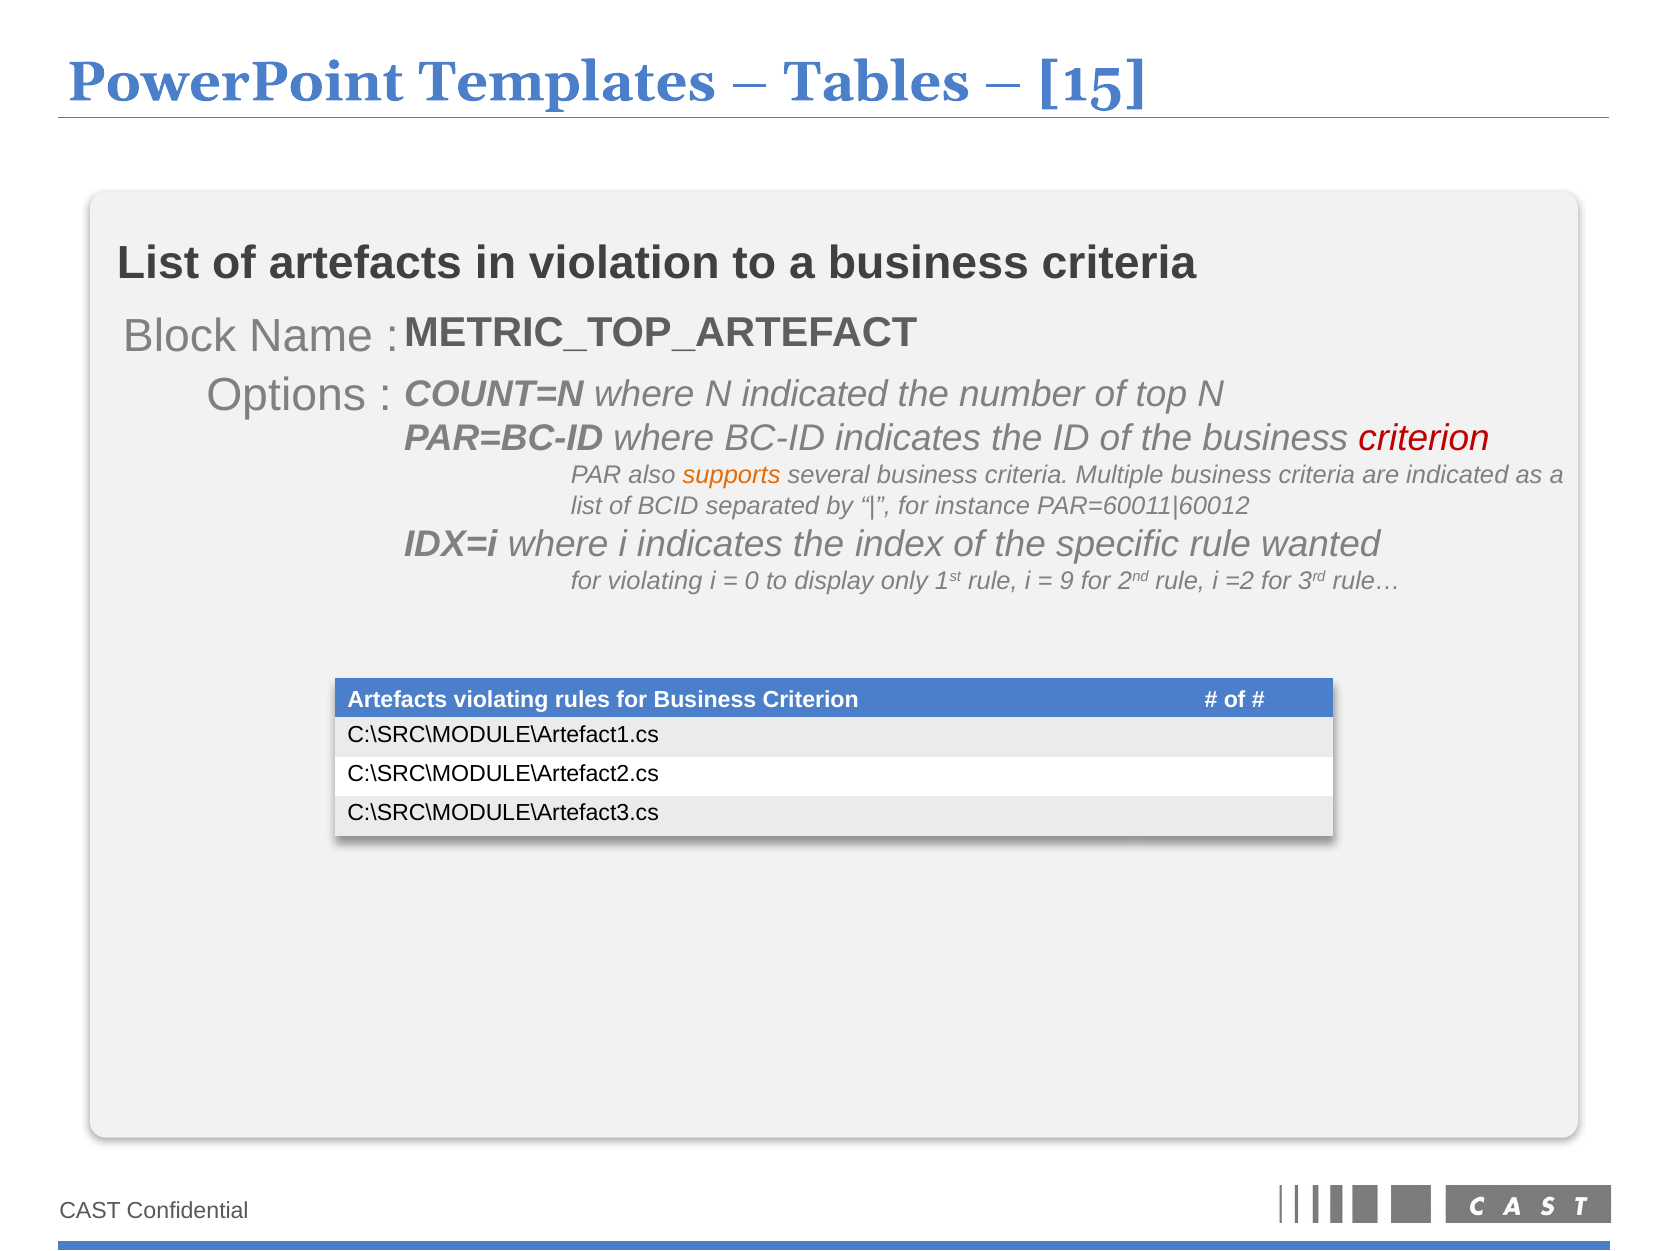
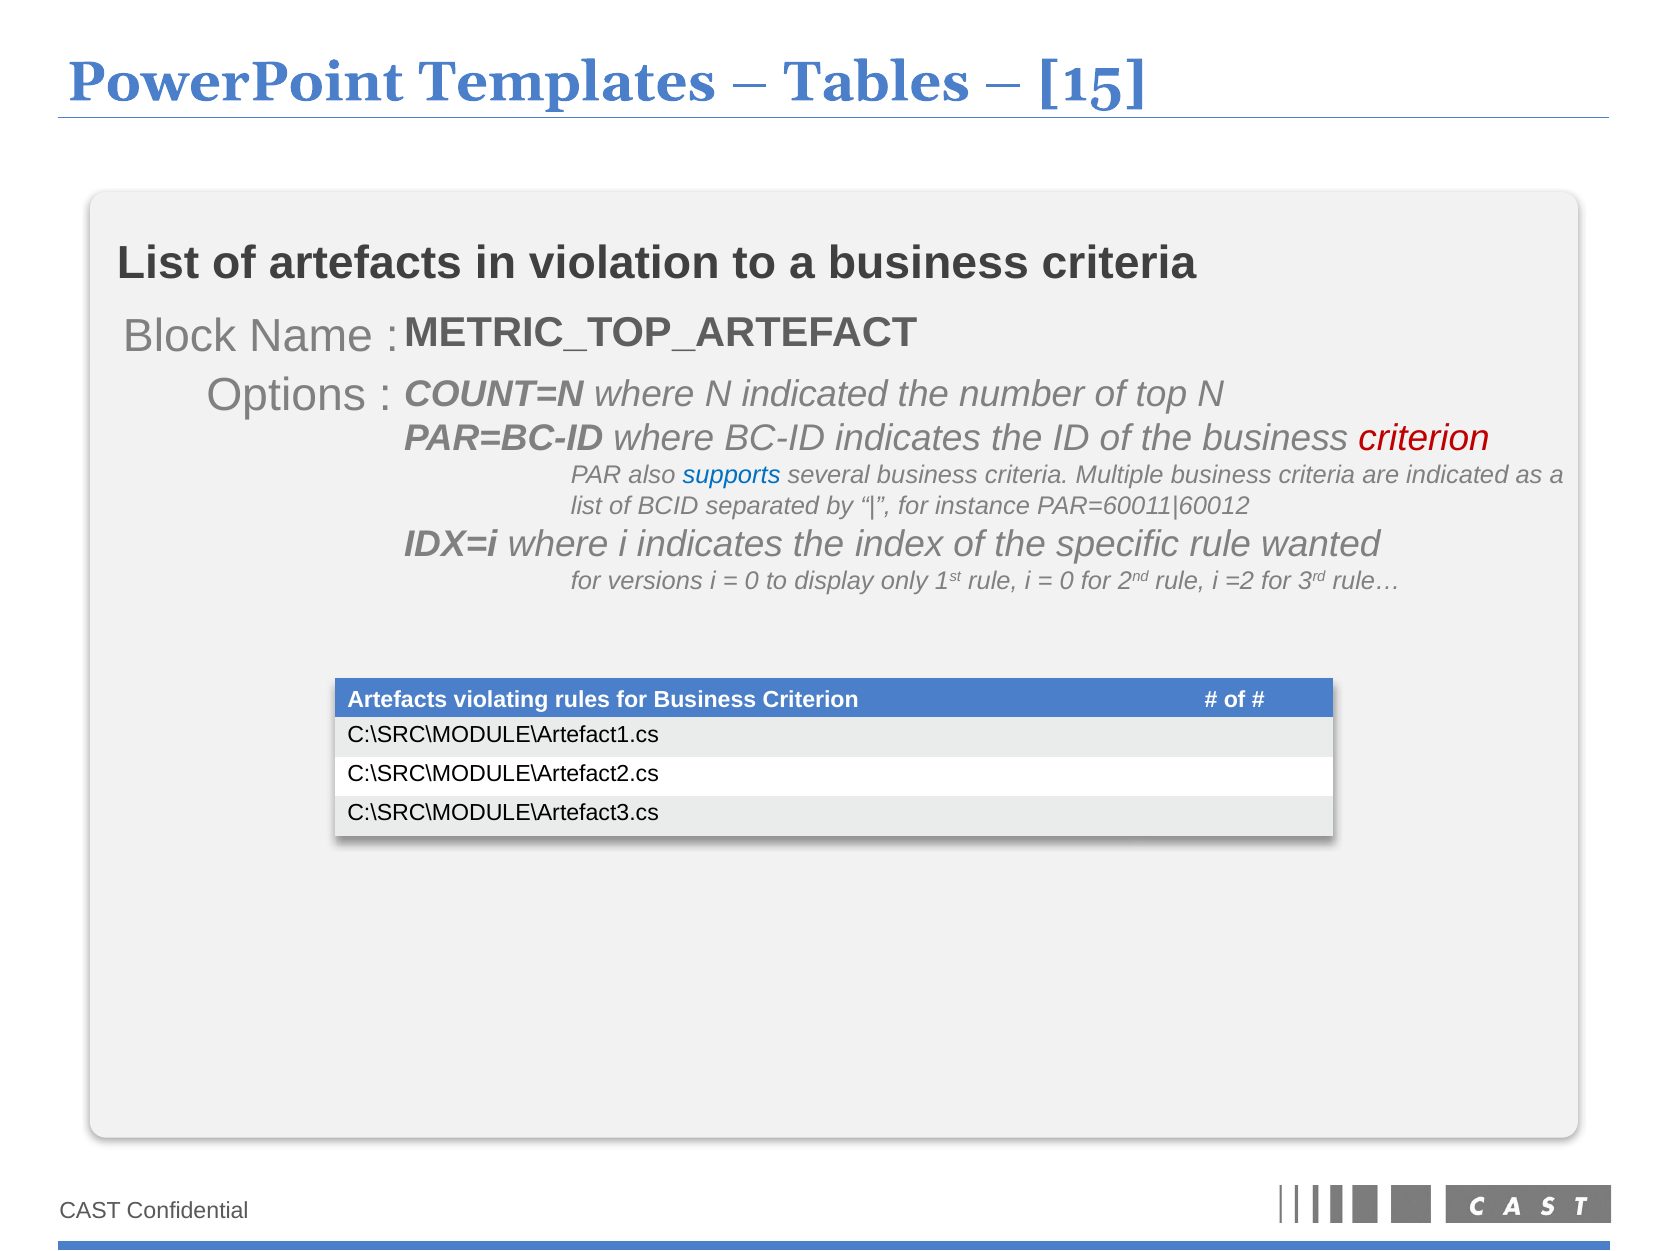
supports colour: orange -> blue
for violating: violating -> versions
9 at (1067, 581): 9 -> 0
